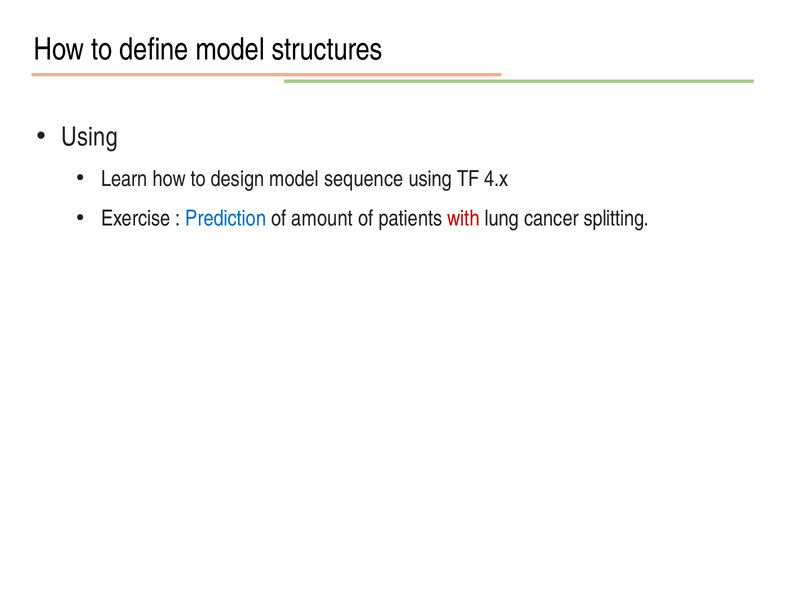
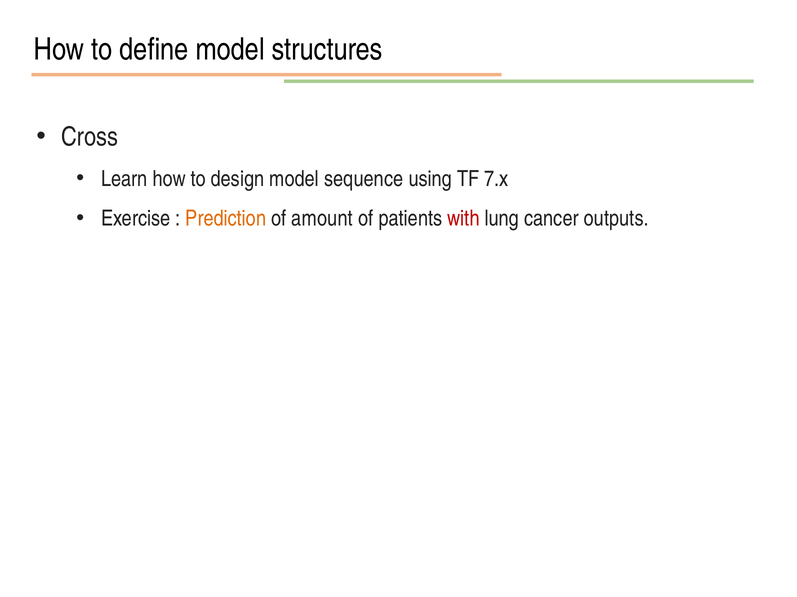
Using at (90, 137): Using -> Cross
4.x: 4.x -> 7.x
Prediction colour: blue -> orange
splitting: splitting -> outputs
